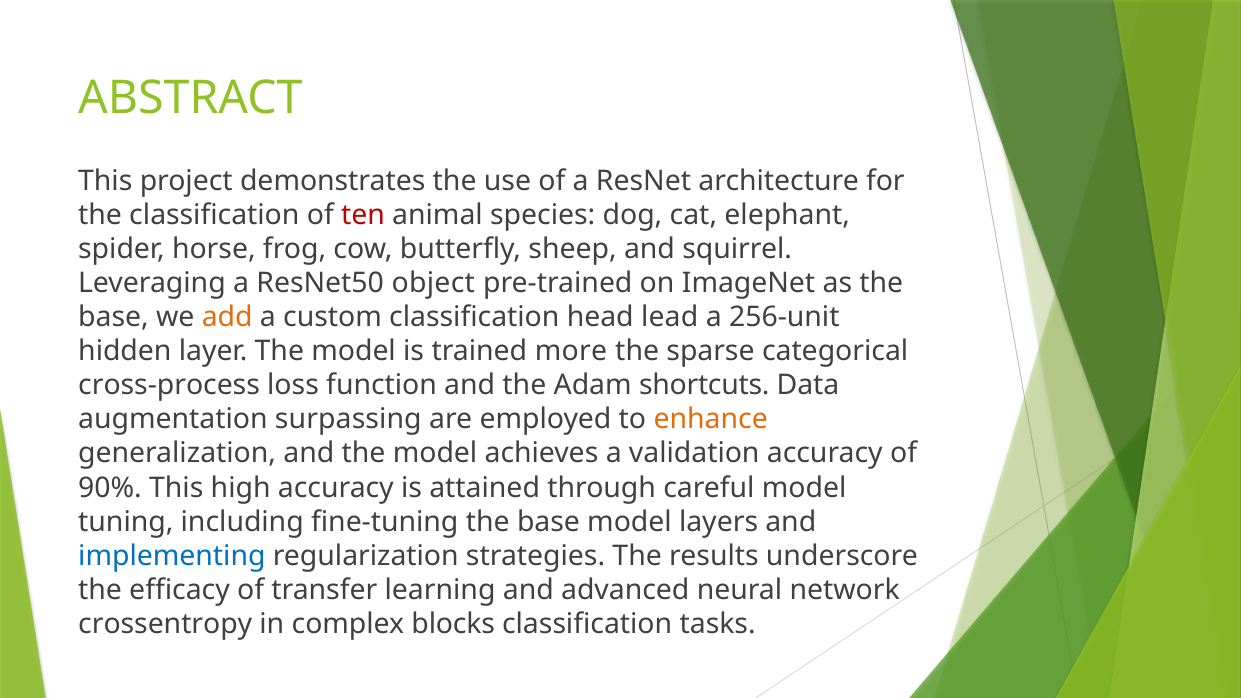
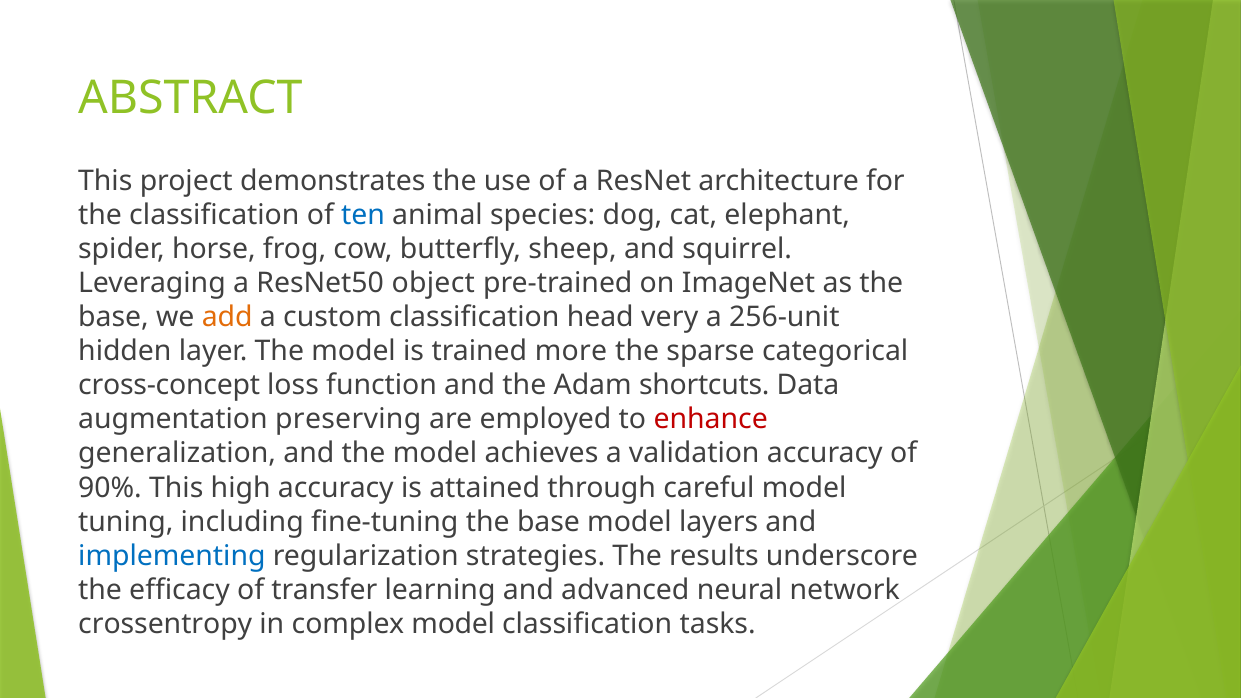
ten colour: red -> blue
lead: lead -> very
cross-process: cross-process -> cross-concept
surpassing: surpassing -> preserving
enhance colour: orange -> red
complex blocks: blocks -> model
